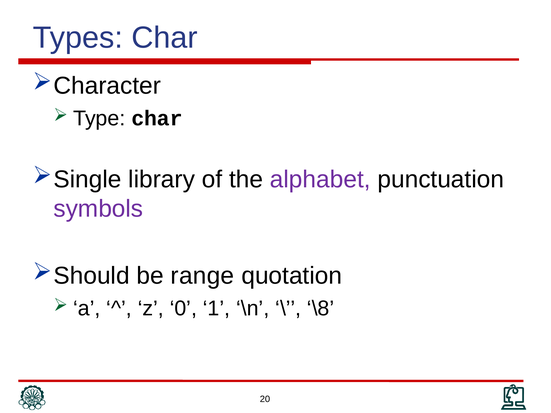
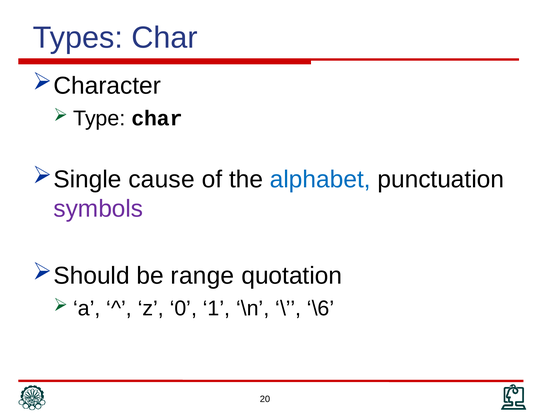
library: library -> cause
alphabet colour: purple -> blue
\8: \8 -> \6
